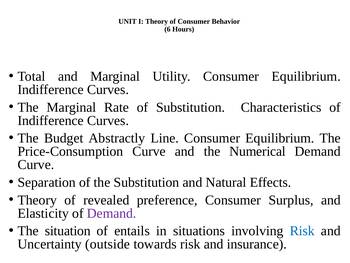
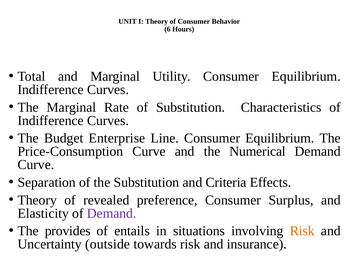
Abstractly: Abstractly -> Enterprise
Natural: Natural -> Criteria
situation: situation -> provides
Risk at (302, 231) colour: blue -> orange
